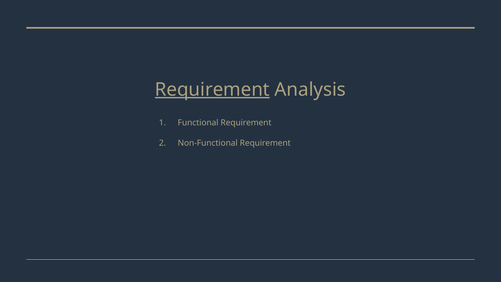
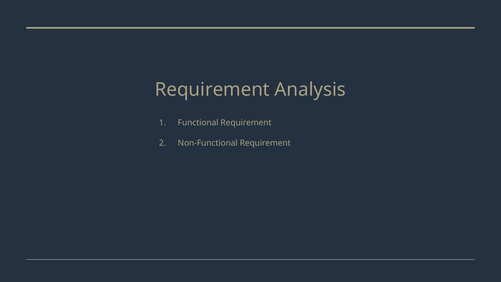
Requirement at (212, 90) underline: present -> none
